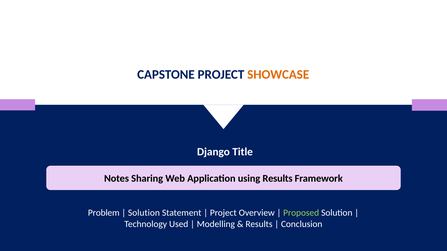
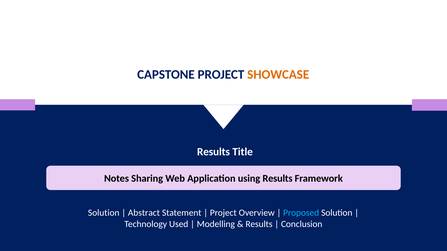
Django at (213, 152): Django -> Results
Problem at (104, 213): Problem -> Solution
Solution at (144, 213): Solution -> Abstract
Proposed colour: light green -> light blue
